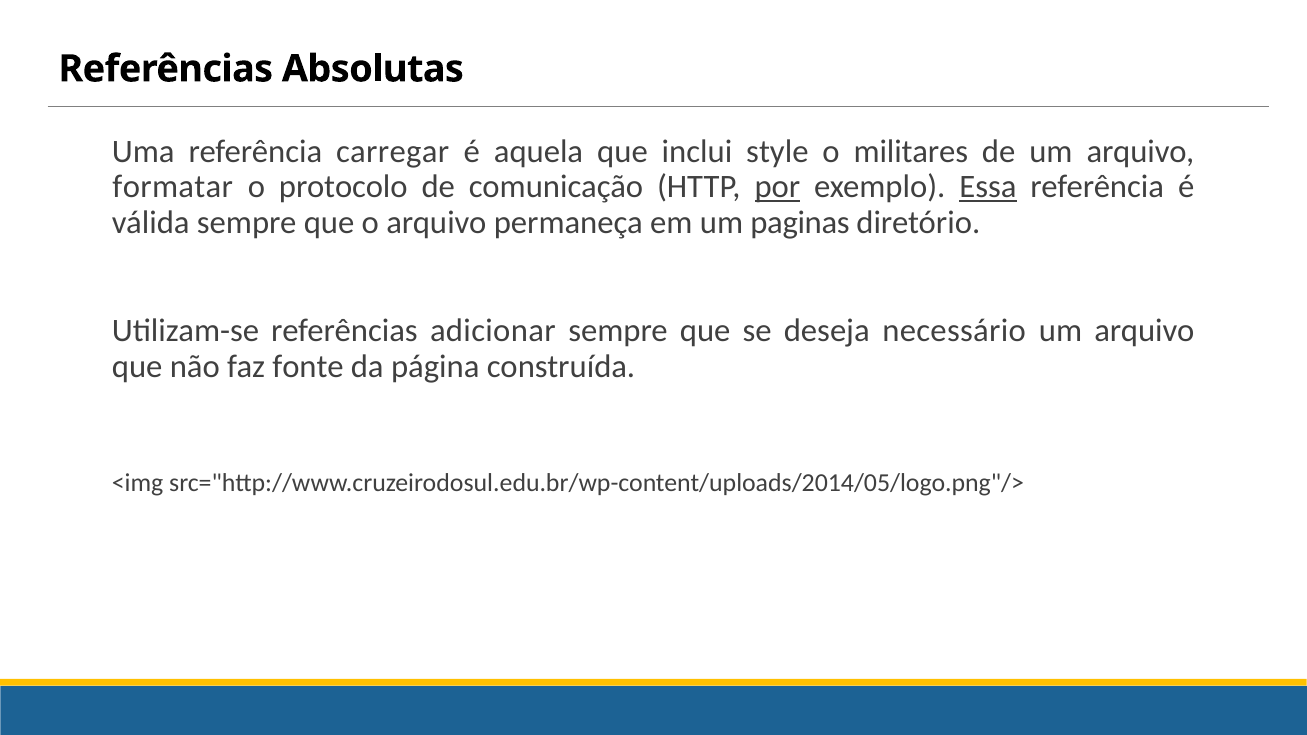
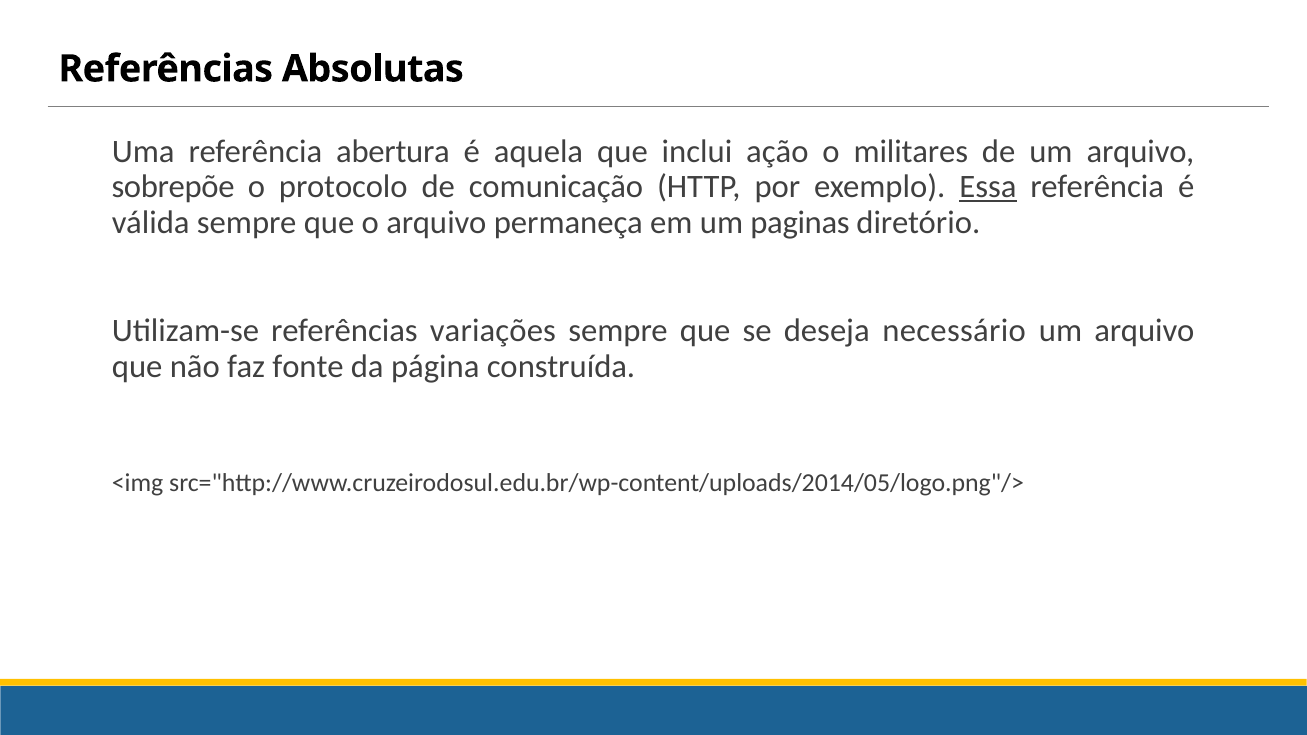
carregar: carregar -> abertura
style: style -> ação
formatar: formatar -> sobrepõe
por underline: present -> none
adicionar: adicionar -> variações
